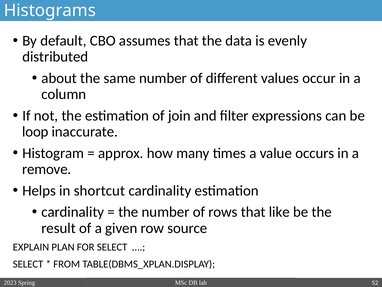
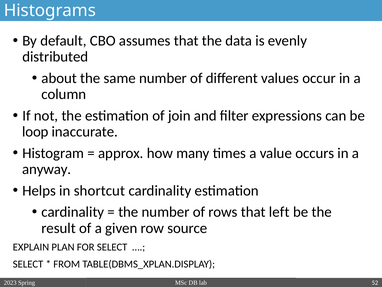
remove: remove -> anyway
like: like -> left
